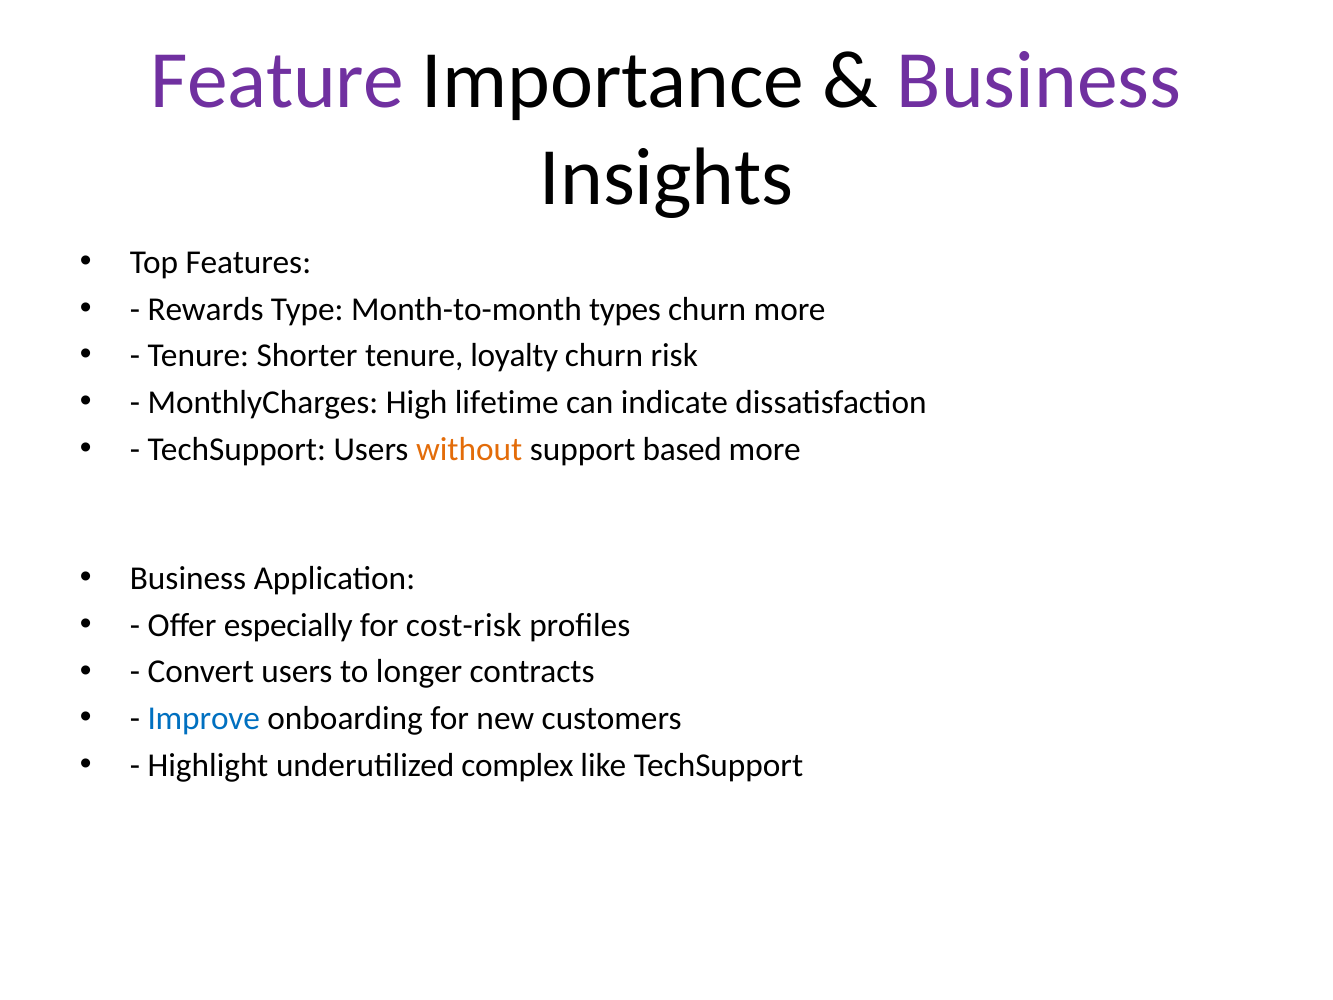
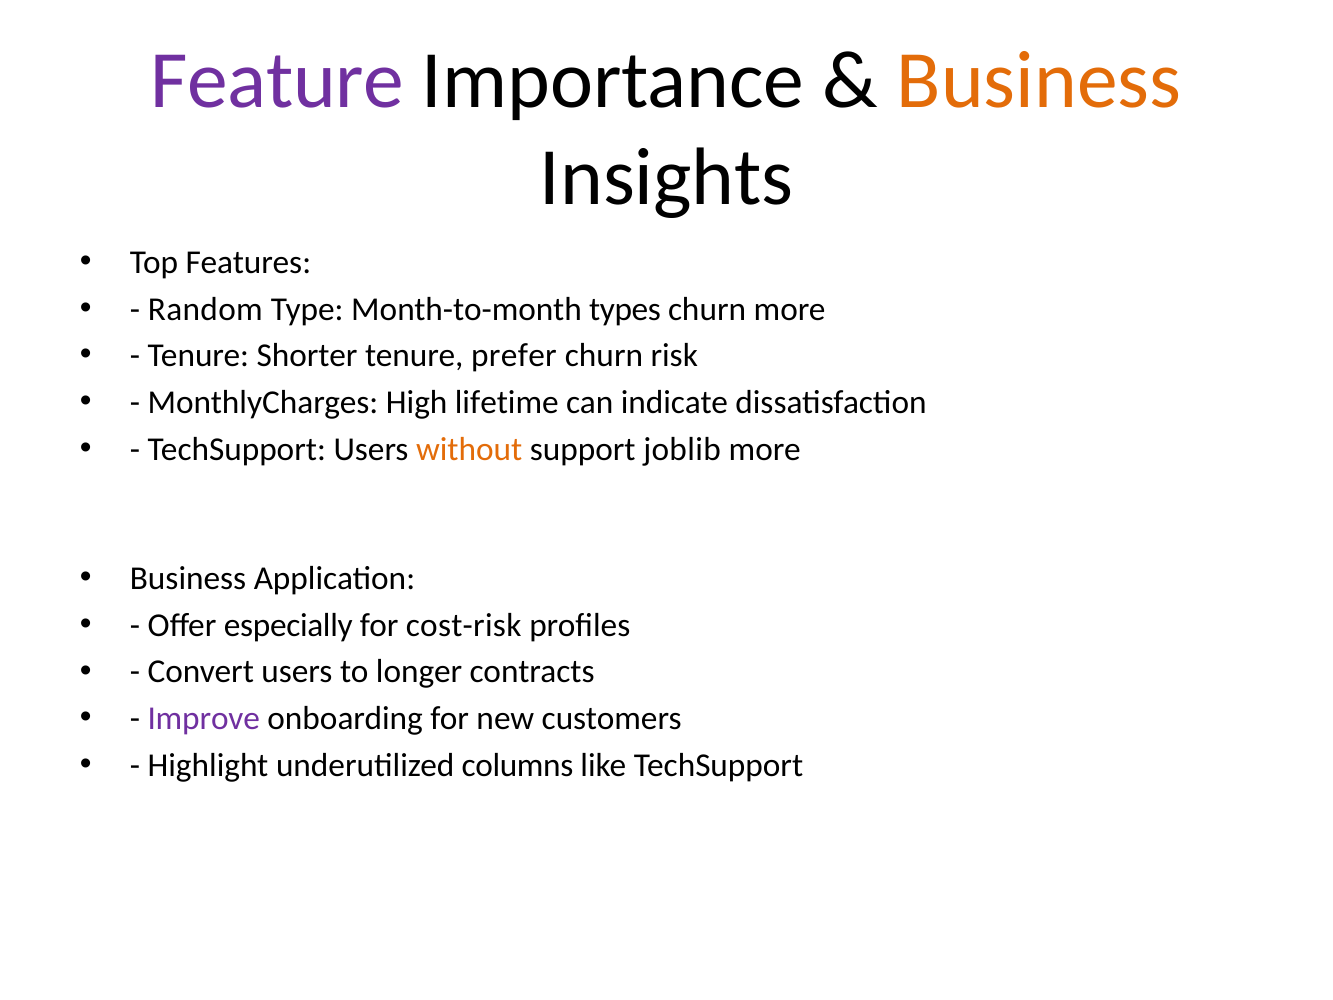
Business at (1039, 80) colour: purple -> orange
Rewards: Rewards -> Random
loyalty: loyalty -> prefer
based: based -> joblib
Improve colour: blue -> purple
complex: complex -> columns
